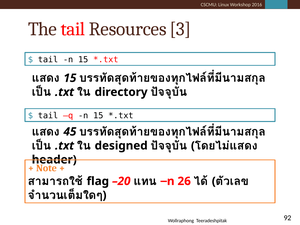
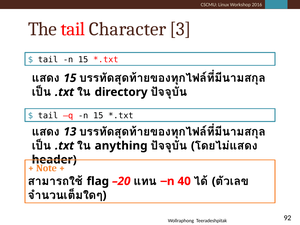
Resources: Resources -> Character
45: 45 -> 13
designed: designed -> anything
26: 26 -> 40
